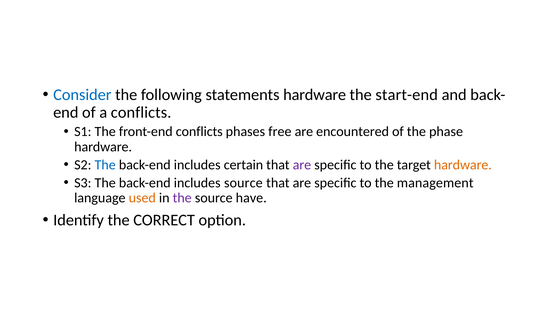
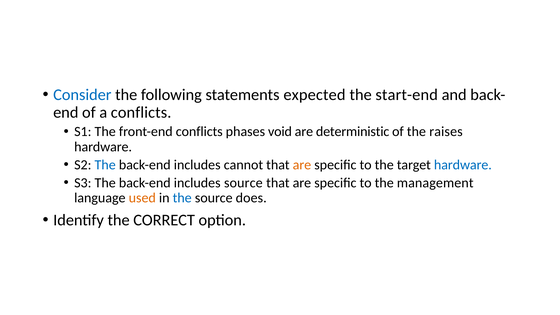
statements hardware: hardware -> expected
free: free -> void
encountered: encountered -> deterministic
phase: phase -> raises
certain: certain -> cannot
are at (302, 165) colour: purple -> orange
hardware at (463, 165) colour: orange -> blue
the at (182, 198) colour: purple -> blue
have: have -> does
